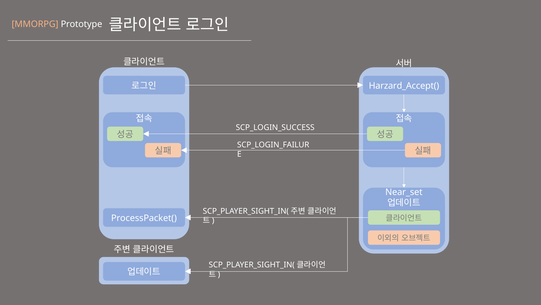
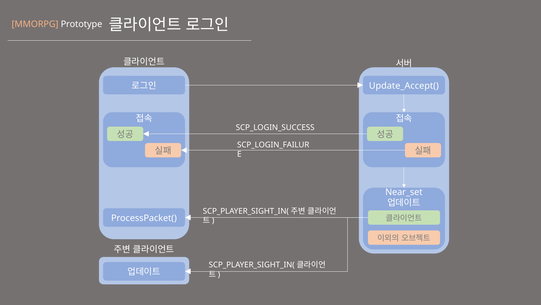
Harzard_Accept(: Harzard_Accept( -> Update_Accept(
